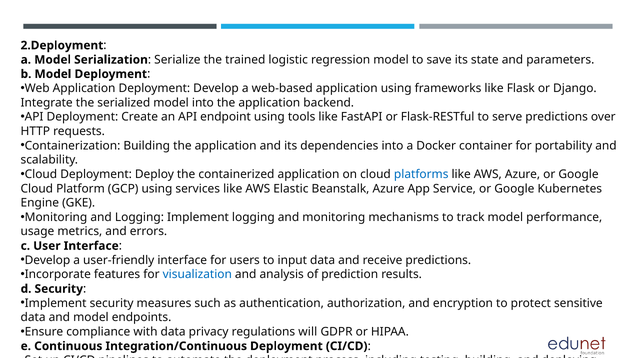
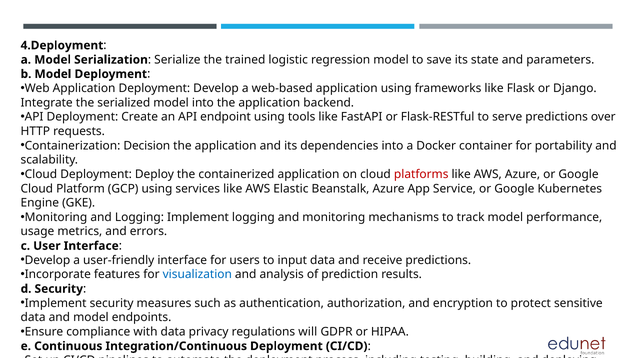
2.Deployment: 2.Deployment -> 4.Deployment
Containerization Building: Building -> Decision
platforms colour: blue -> red
